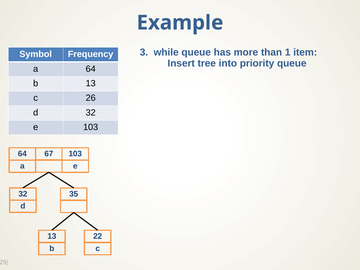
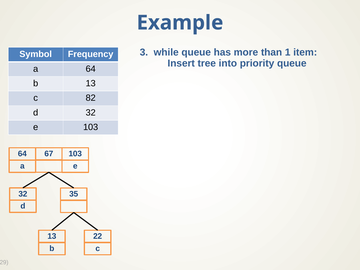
26: 26 -> 82
